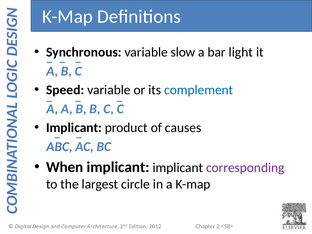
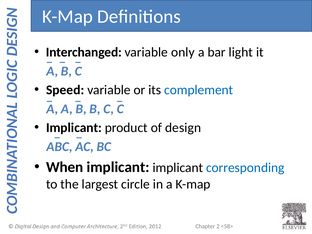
Synchronous: Synchronous -> Interchanged
slow: slow -> only
causes: causes -> design
corresponding colour: purple -> blue
